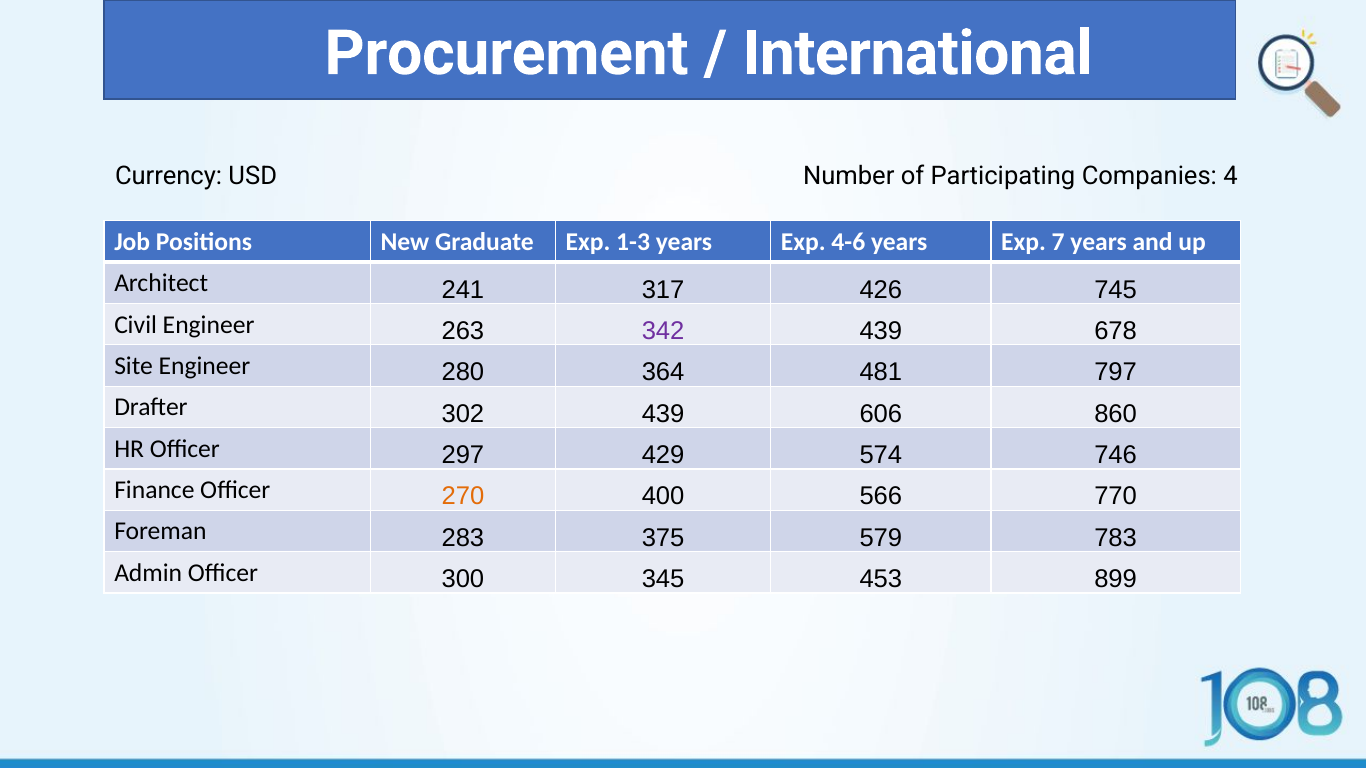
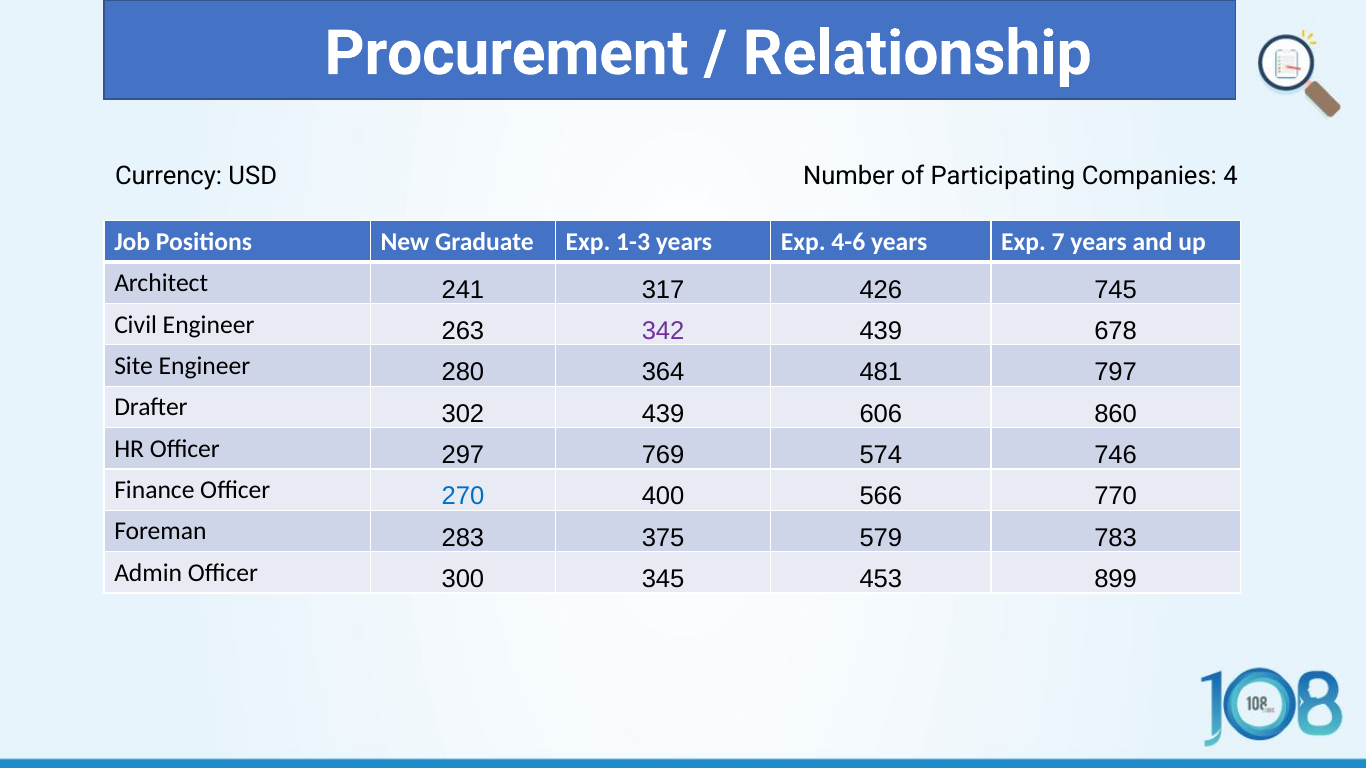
International: International -> Relationship
429: 429 -> 769
270 colour: orange -> blue
